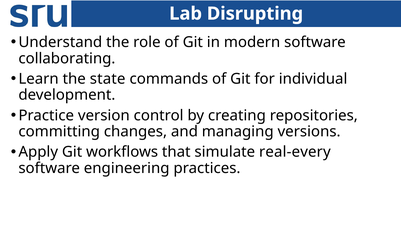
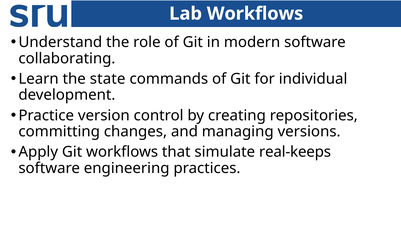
Lab Disrupting: Disrupting -> Workflows
real-every: real-every -> real-keeps
